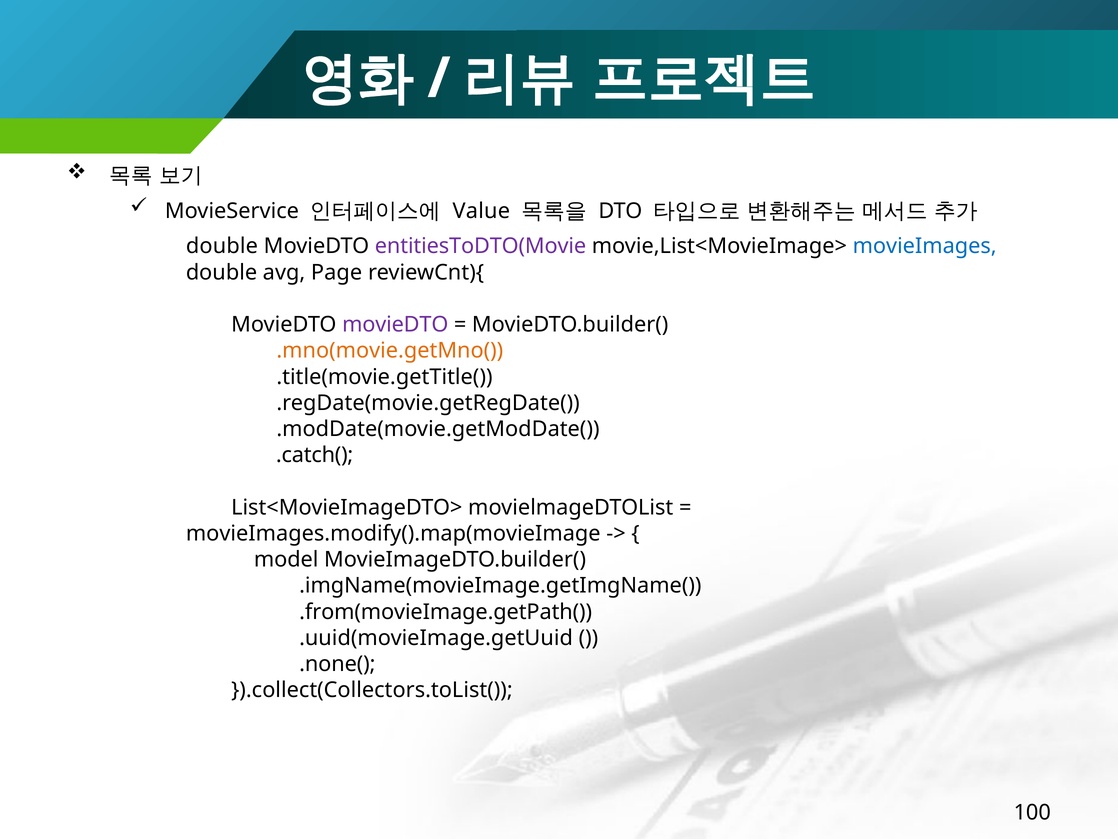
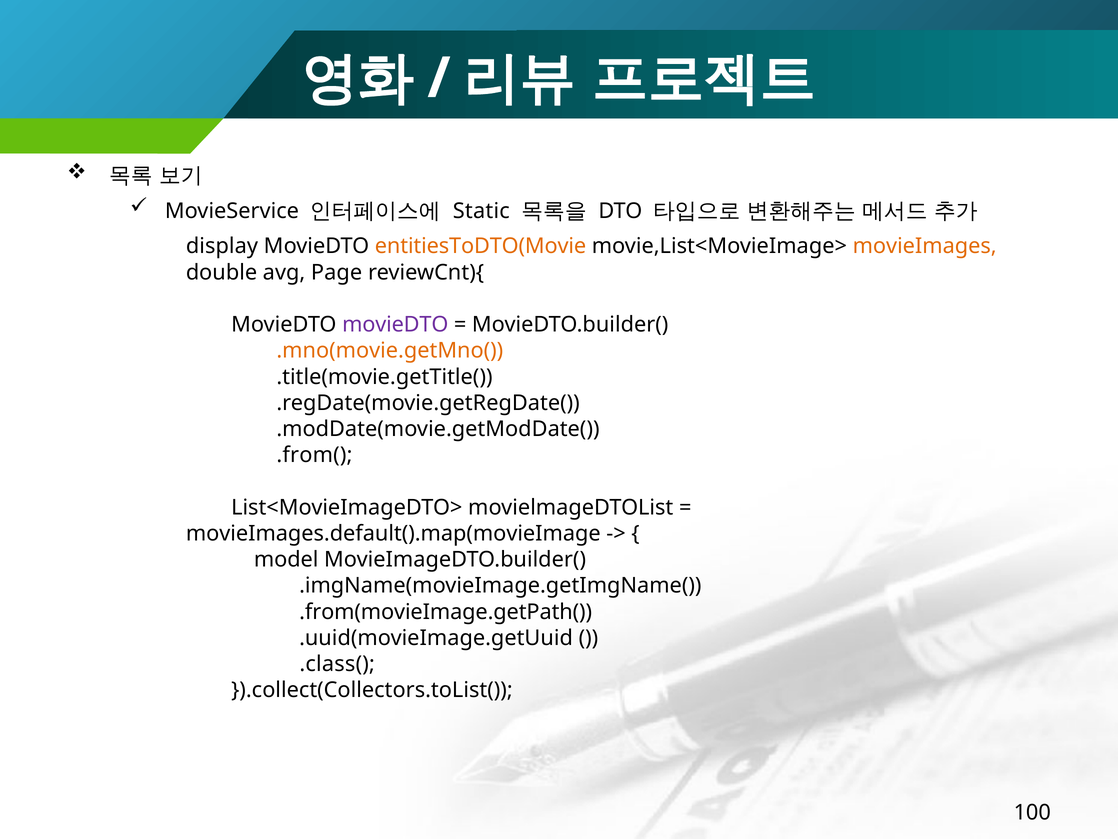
Value: Value -> Static
double at (222, 246): double -> display
entitiesToDTO(Movie colour: purple -> orange
movieImages colour: blue -> orange
.catch(: .catch( -> .from(
movieImages.modify().map(movieImage: movieImages.modify().map(movieImage -> movieImages.default().map(movieImage
.none(: .none( -> .class(
